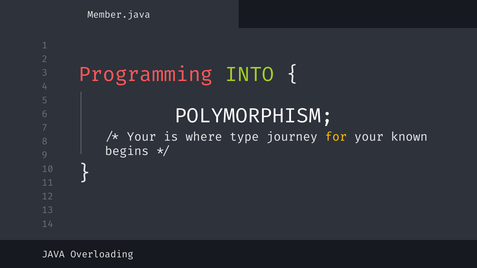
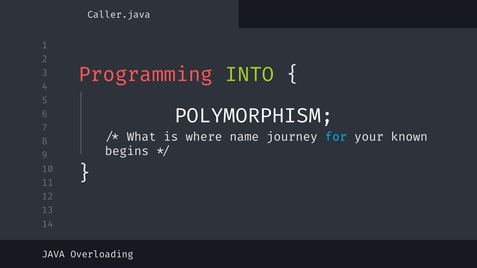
Member.java: Member.java -> Caller.java
Your at (142, 137): Your -> What
type: type -> name
for colour: yellow -> light blue
